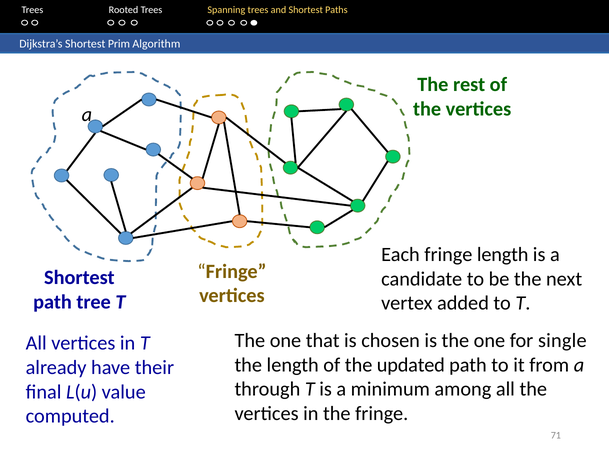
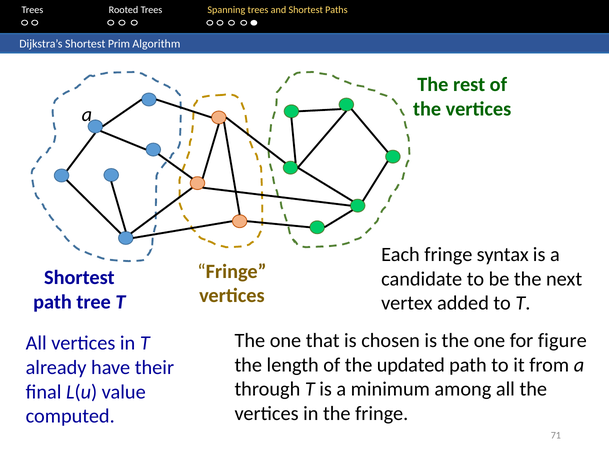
fringe length: length -> syntax
single: single -> figure
